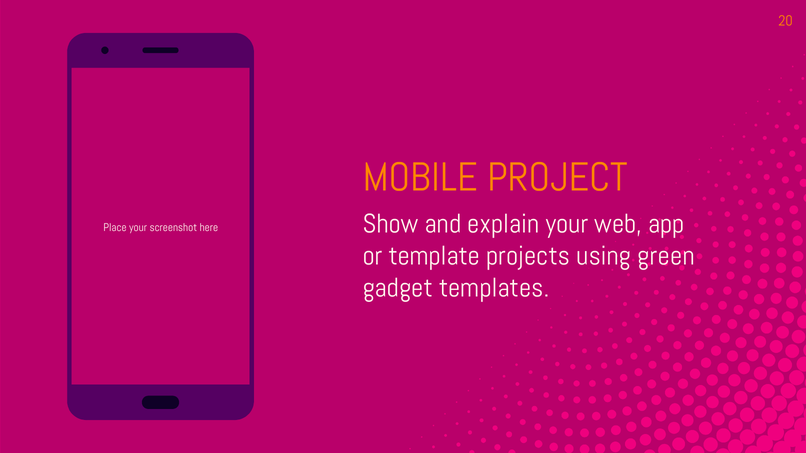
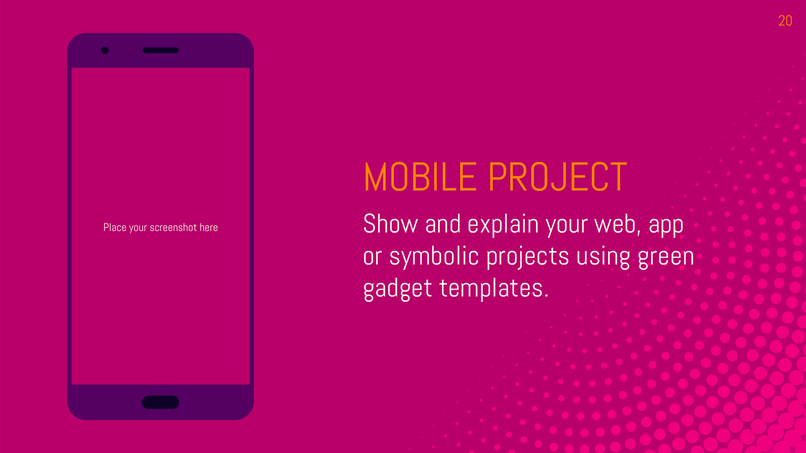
template: template -> symbolic
